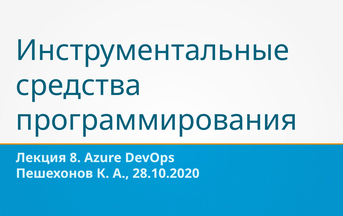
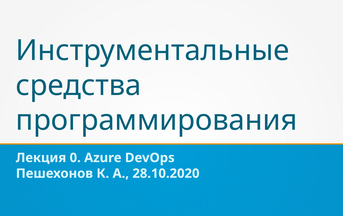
8: 8 -> 0
